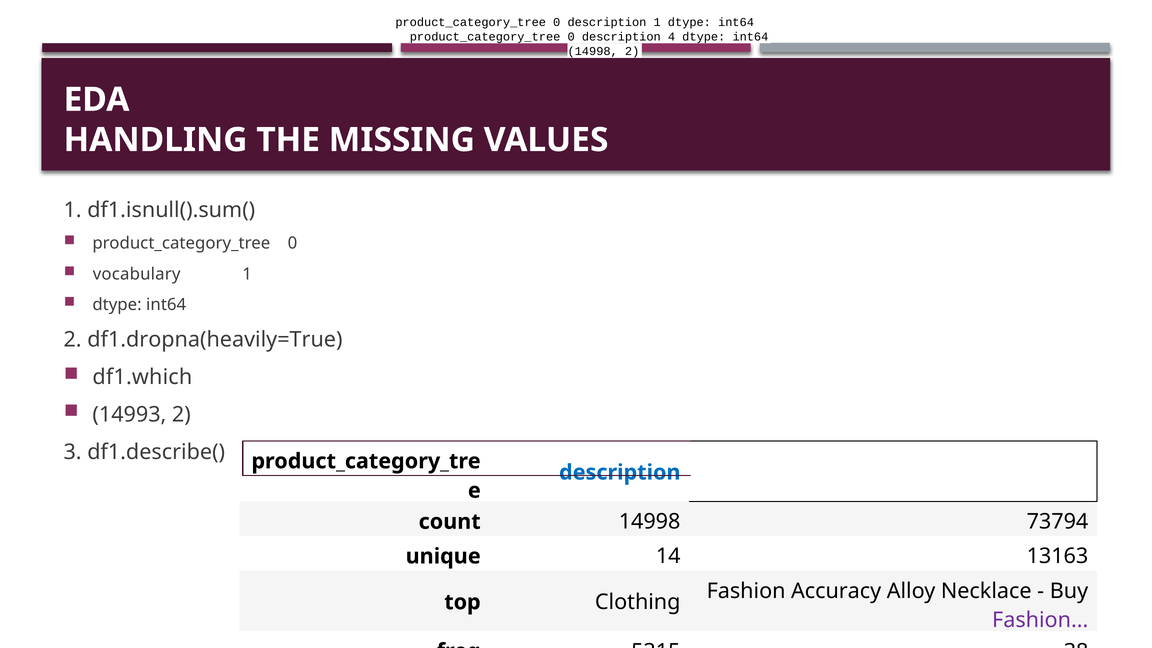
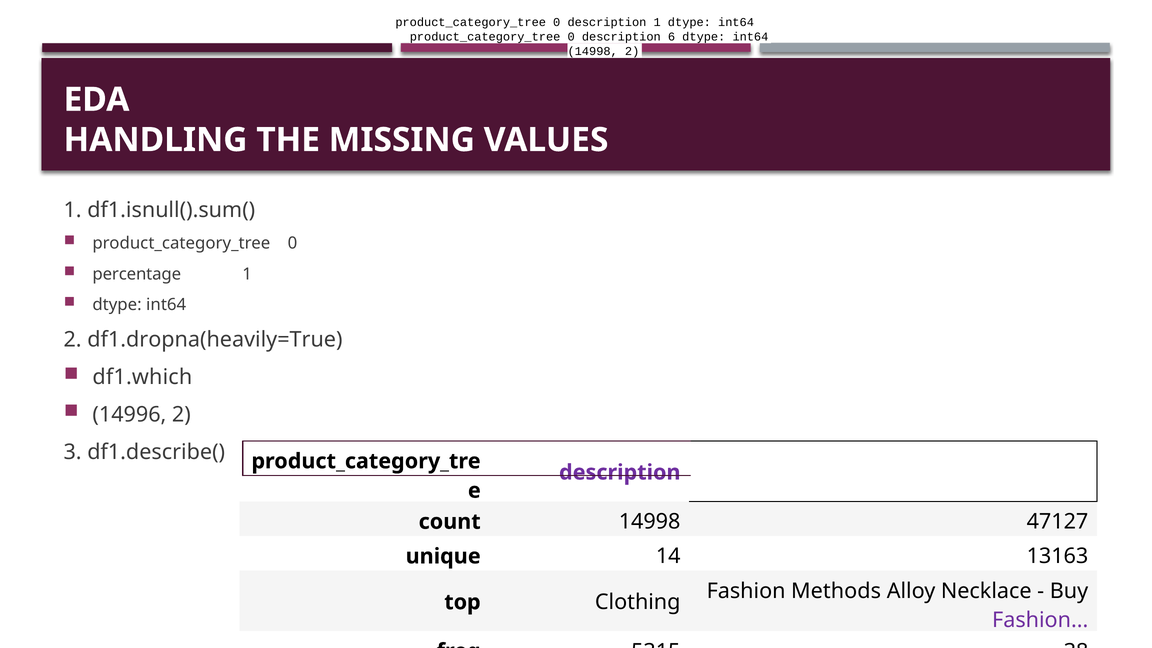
4: 4 -> 6
vocabulary: vocabulary -> percentage
14993: 14993 -> 14996
description at (620, 472) colour: blue -> purple
73794: 73794 -> 47127
Accuracy: Accuracy -> Methods
